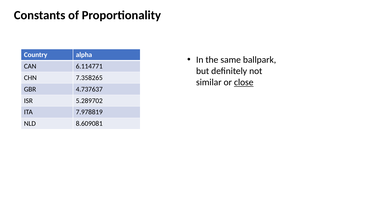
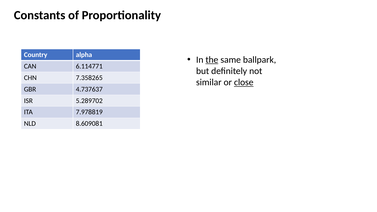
the underline: none -> present
